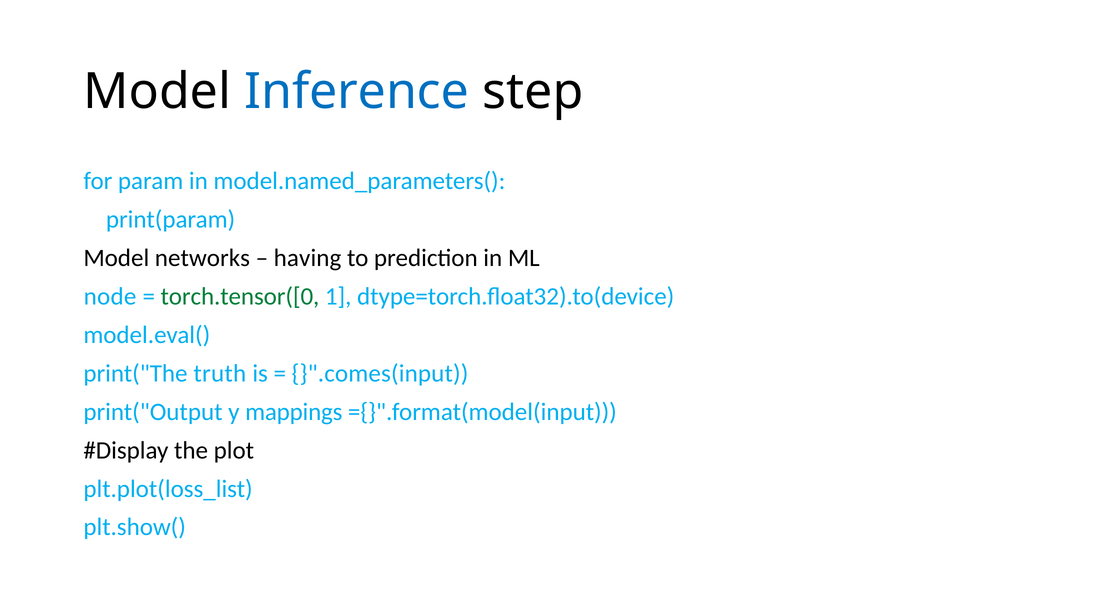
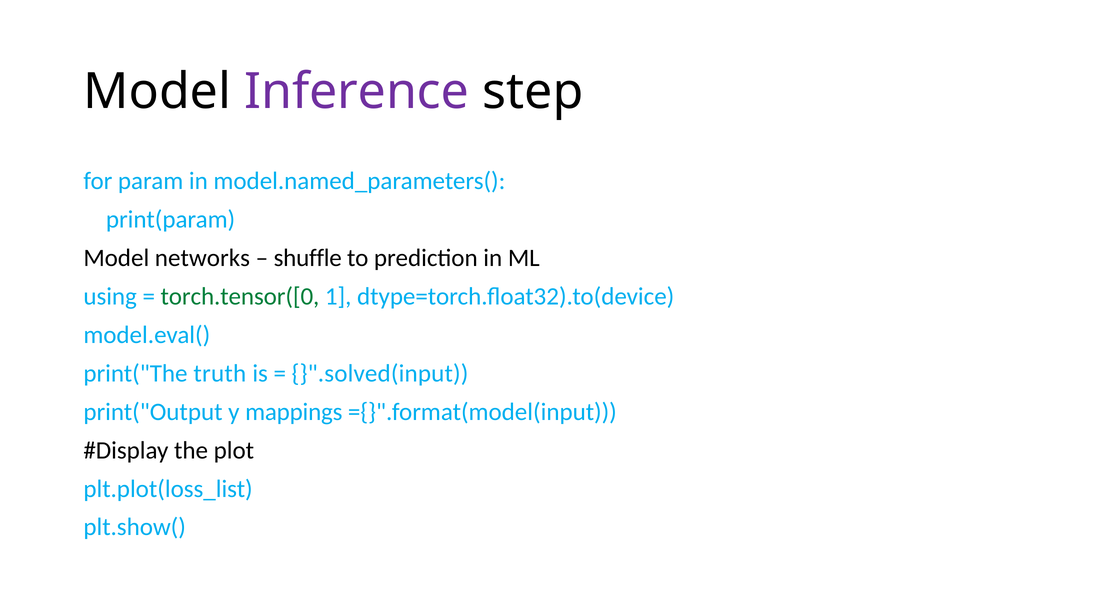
Inference colour: blue -> purple
having: having -> shuffle
node: node -> using
}".comes(input: }".comes(input -> }".solved(input
